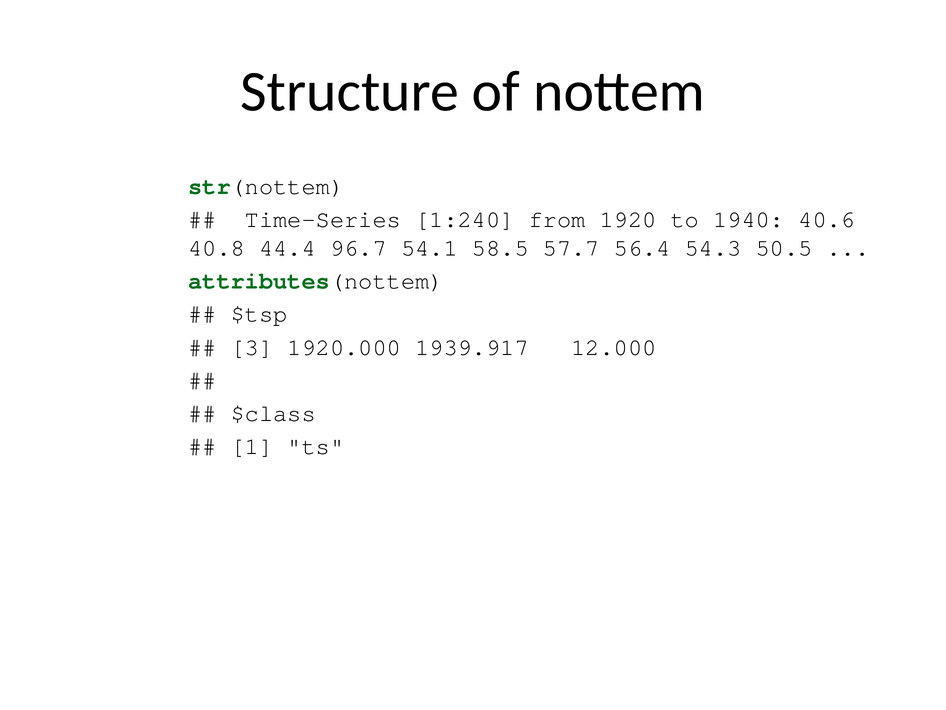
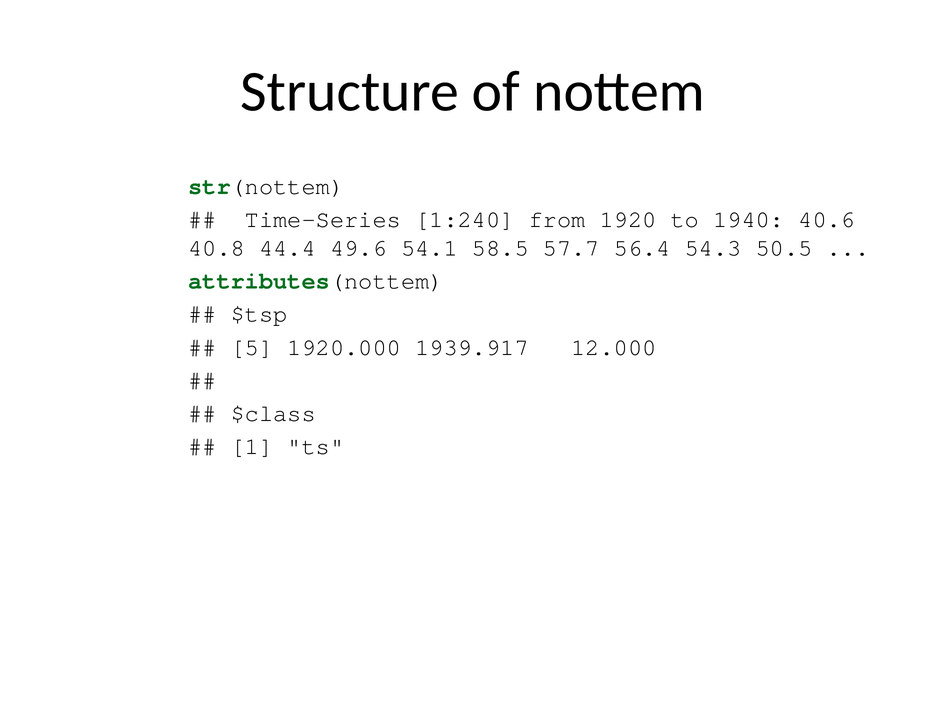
96.7: 96.7 -> 49.6
3: 3 -> 5
